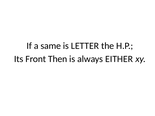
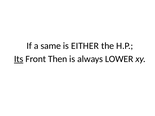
LETTER: LETTER -> EITHER
Its underline: none -> present
EITHER: EITHER -> LOWER
